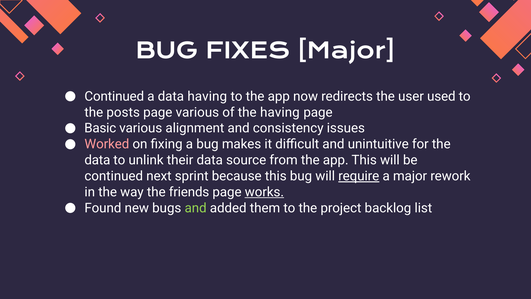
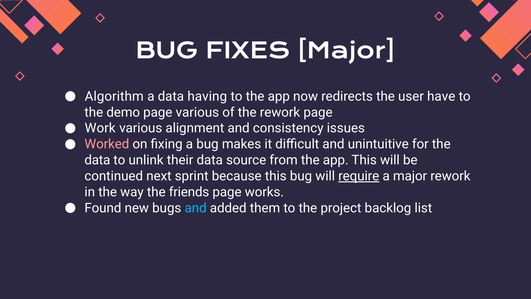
Continued at (114, 96): Continued -> Algorithm
used: used -> have
posts: posts -> demo
the having: having -> rework
Basic: Basic -> Work
works underline: present -> none
and at (196, 208) colour: light green -> light blue
